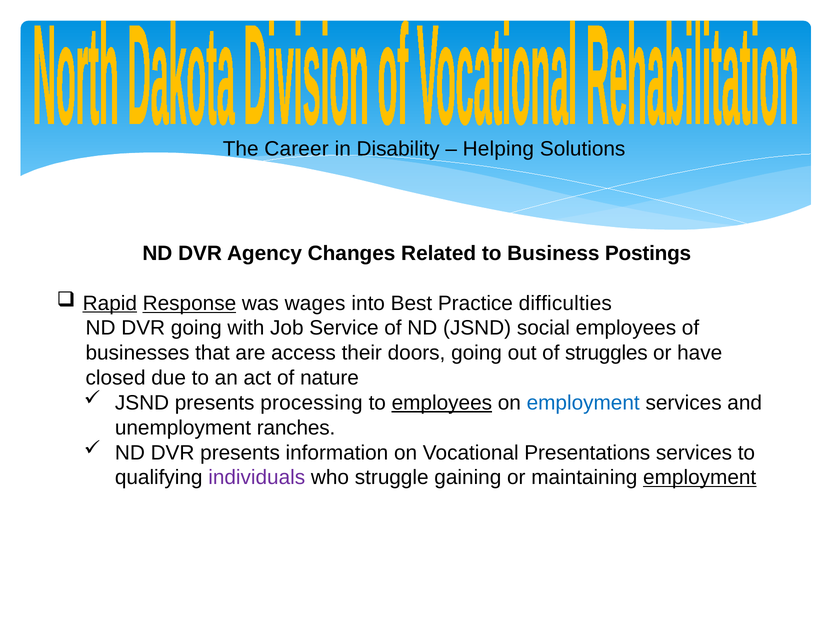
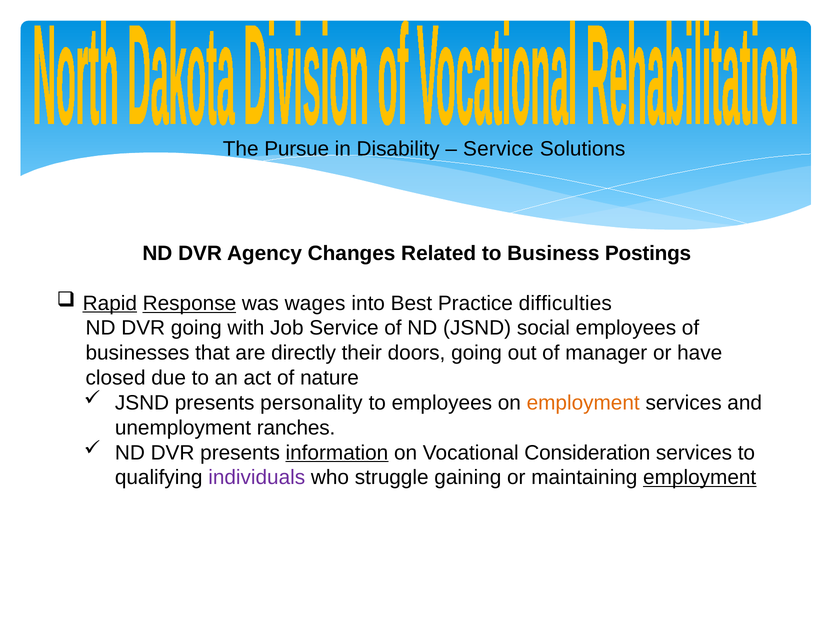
Career: Career -> Pursue
Helping at (498, 149): Helping -> Service
access: access -> directly
struggles: struggles -> manager
processing: processing -> personality
employees at (442, 403) underline: present -> none
employment at (583, 403) colour: blue -> orange
information underline: none -> present
Presentations: Presentations -> Consideration
